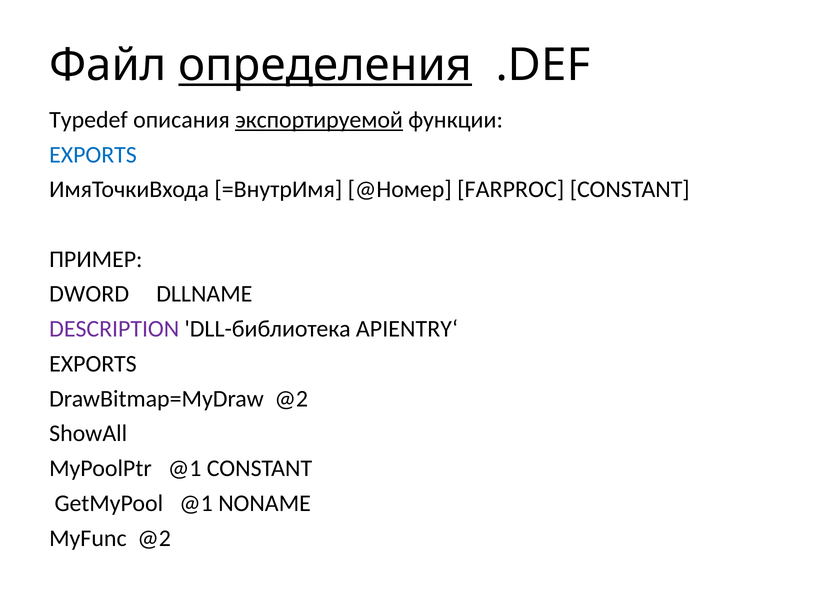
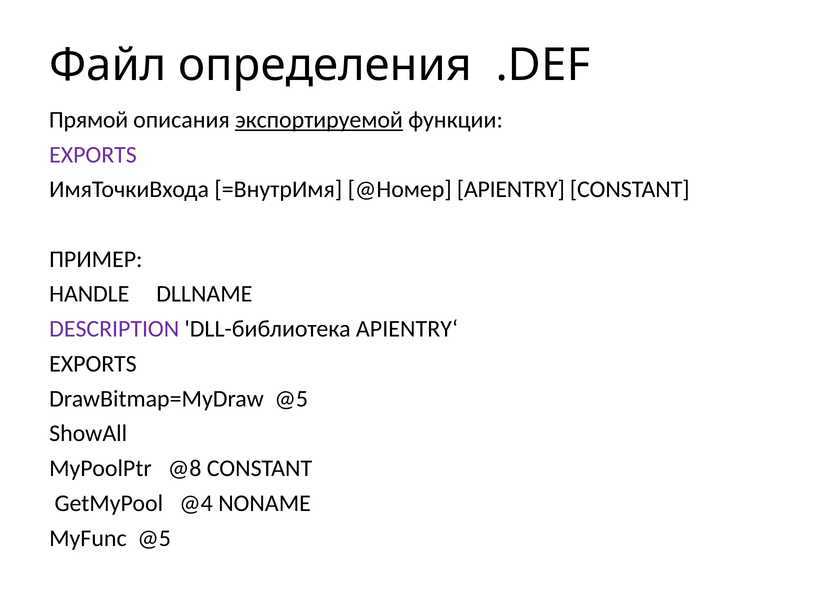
определения underline: present -> none
Typedef: Typedef -> Прямой
EXPORTS at (93, 155) colour: blue -> purple
FARPROC: FARPROC -> APIENTRY
DWORD: DWORD -> HANDLE
DrawBitmap=MyDraw @2: @2 -> @5
MyPoolPtr @1: @1 -> @8
GetMyPool @1: @1 -> @4
MyFunc @2: @2 -> @5
